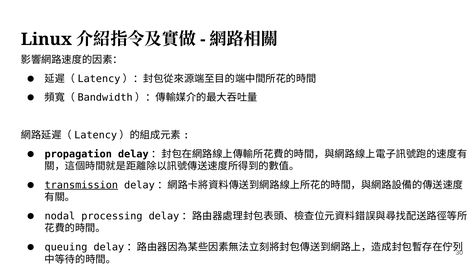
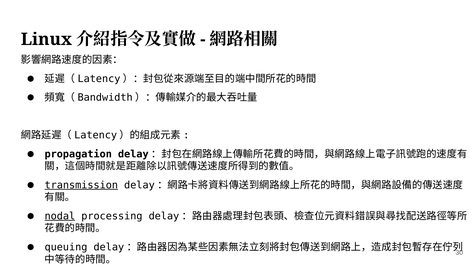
nodal underline: none -> present
